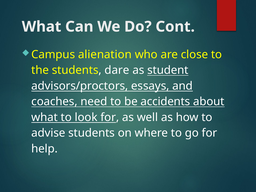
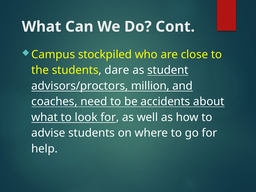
alienation: alienation -> stockpiled
essays: essays -> million
